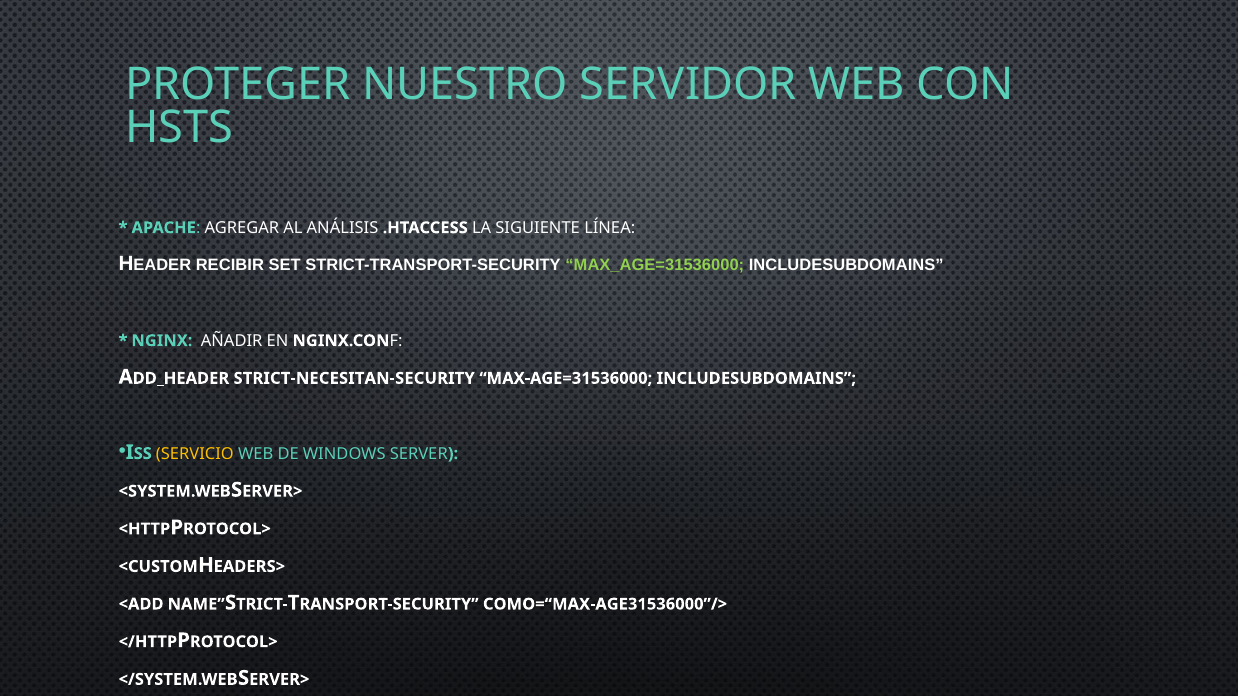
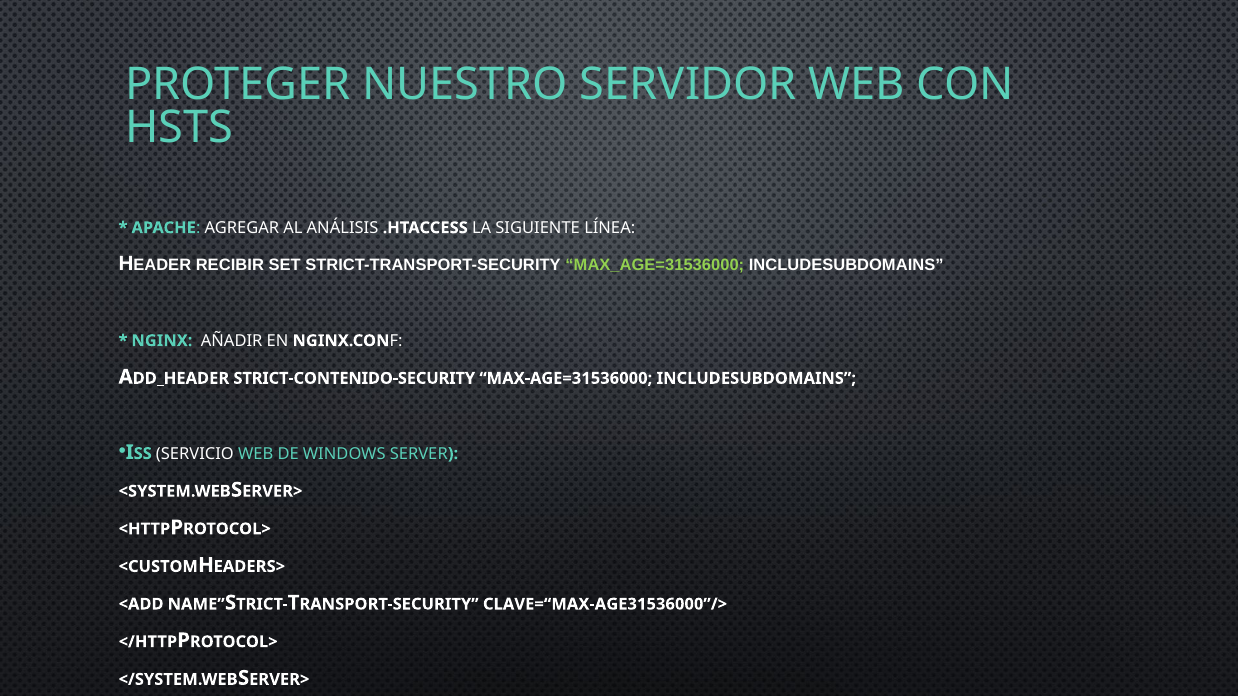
STRICT-NECESITAN-SECURITY: STRICT-NECESITAN-SECURITY -> STRICT-CONTENIDO-SECURITY
SERVICIO colour: yellow -> white
COMO=“MAX-AGE31536000”/>: COMO=“MAX-AGE31536000”/> -> CLAVE=“MAX-AGE31536000”/>
